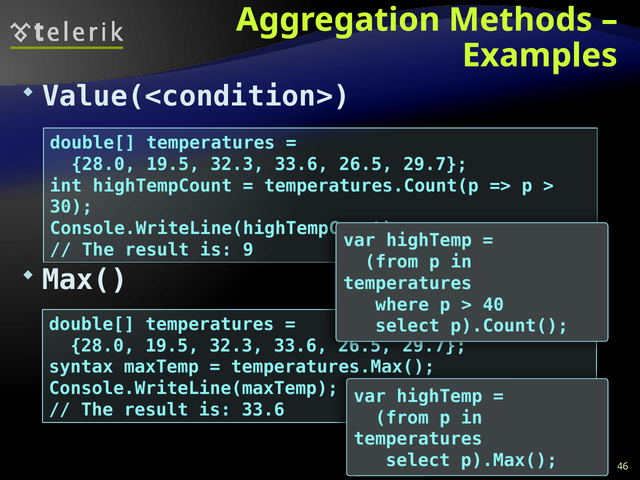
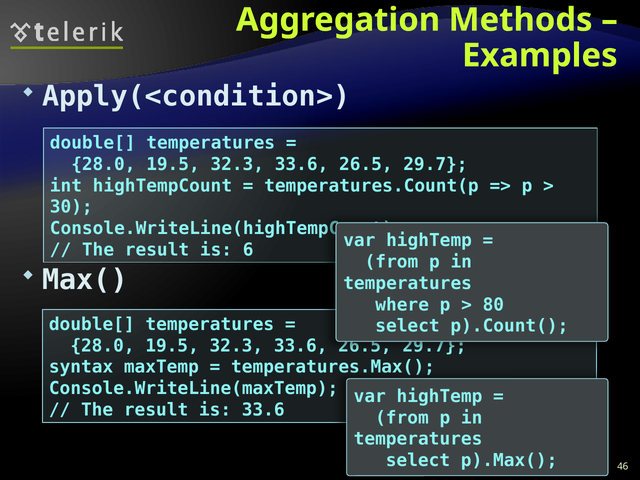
Value(<condition>: Value(<condition> -> Apply(<condition>
9: 9 -> 6
40: 40 -> 80
